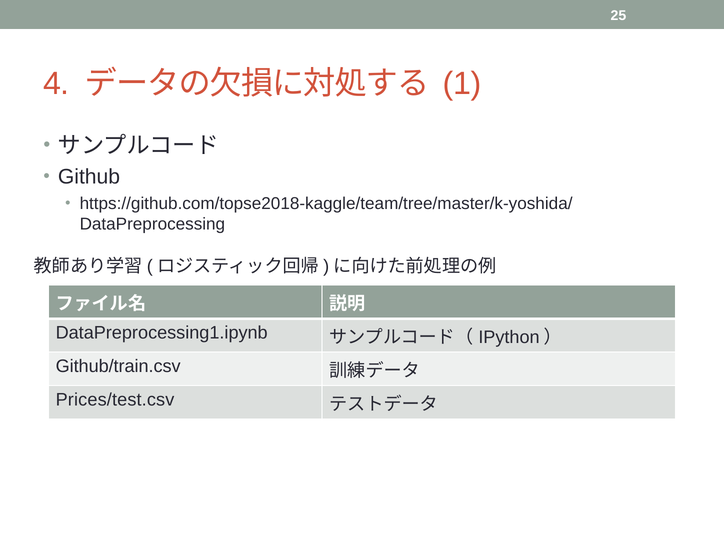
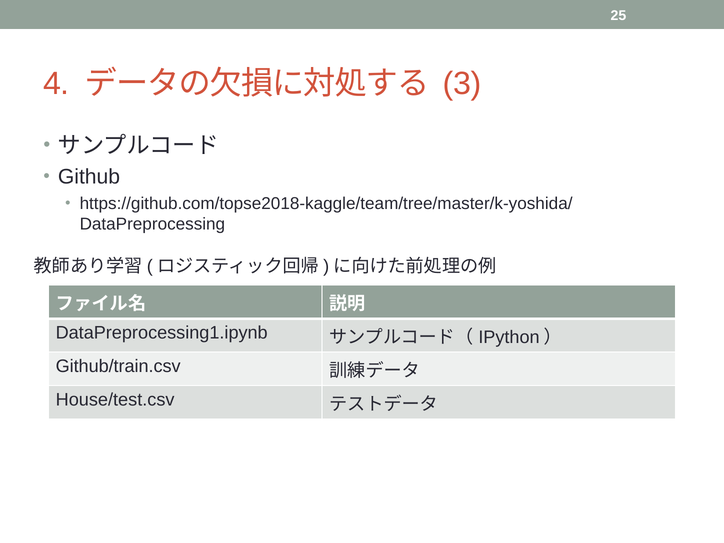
1: 1 -> 3
Prices/test.csv: Prices/test.csv -> House/test.csv
